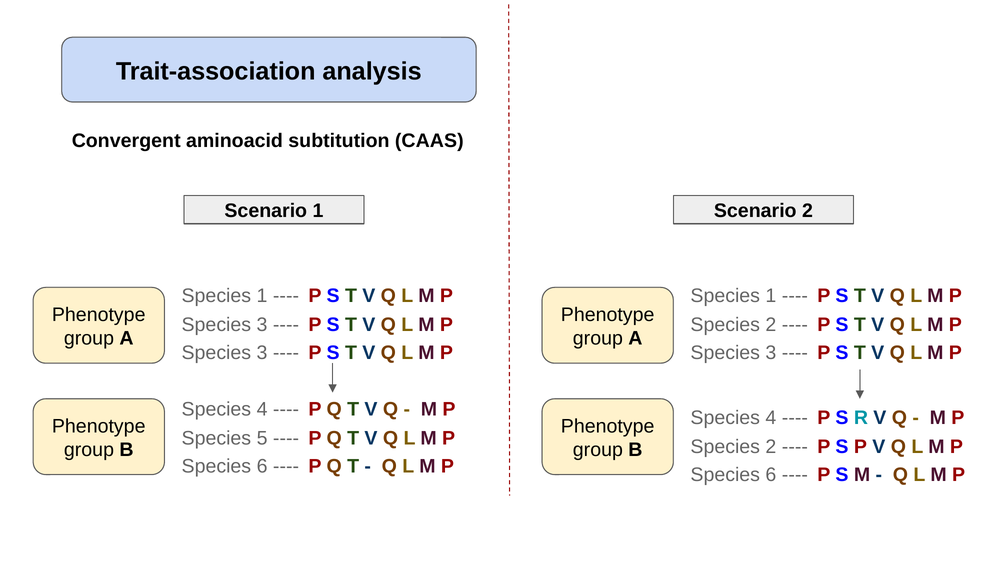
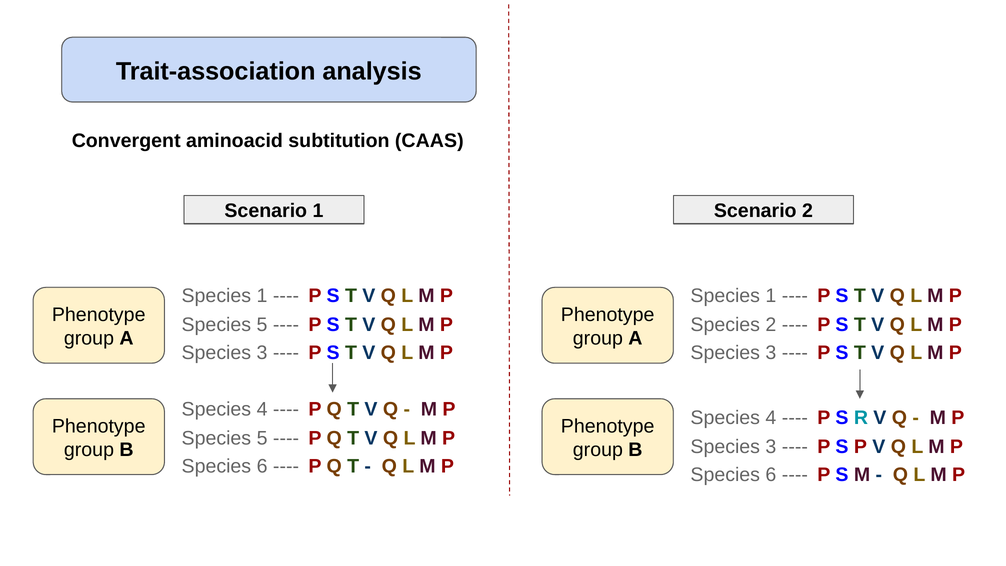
3 at (262, 325): 3 -> 5
2 at (771, 447): 2 -> 3
